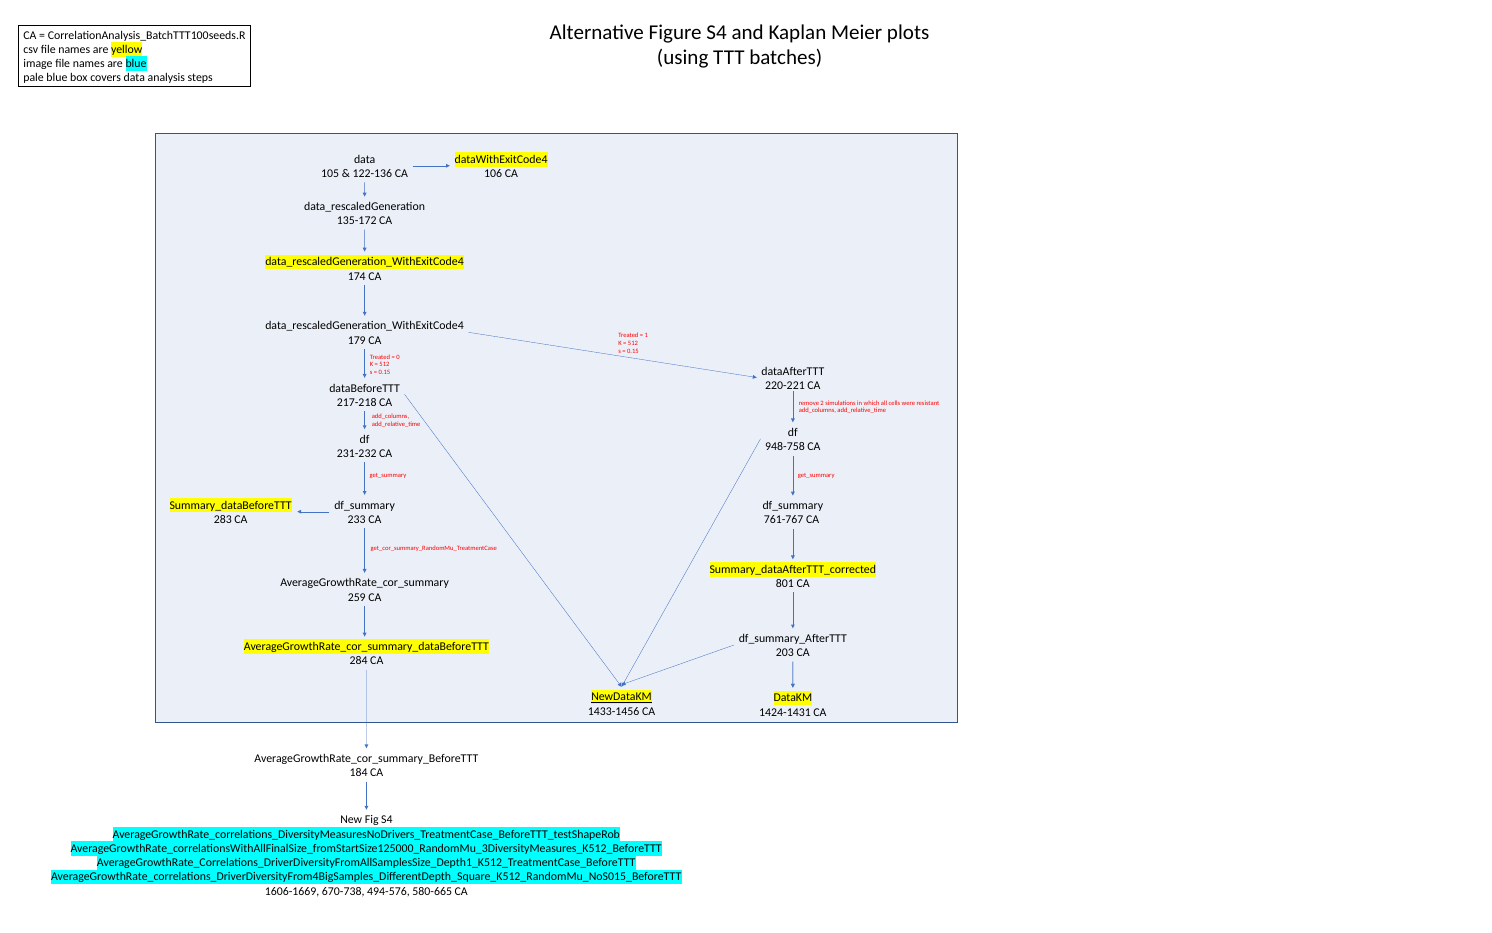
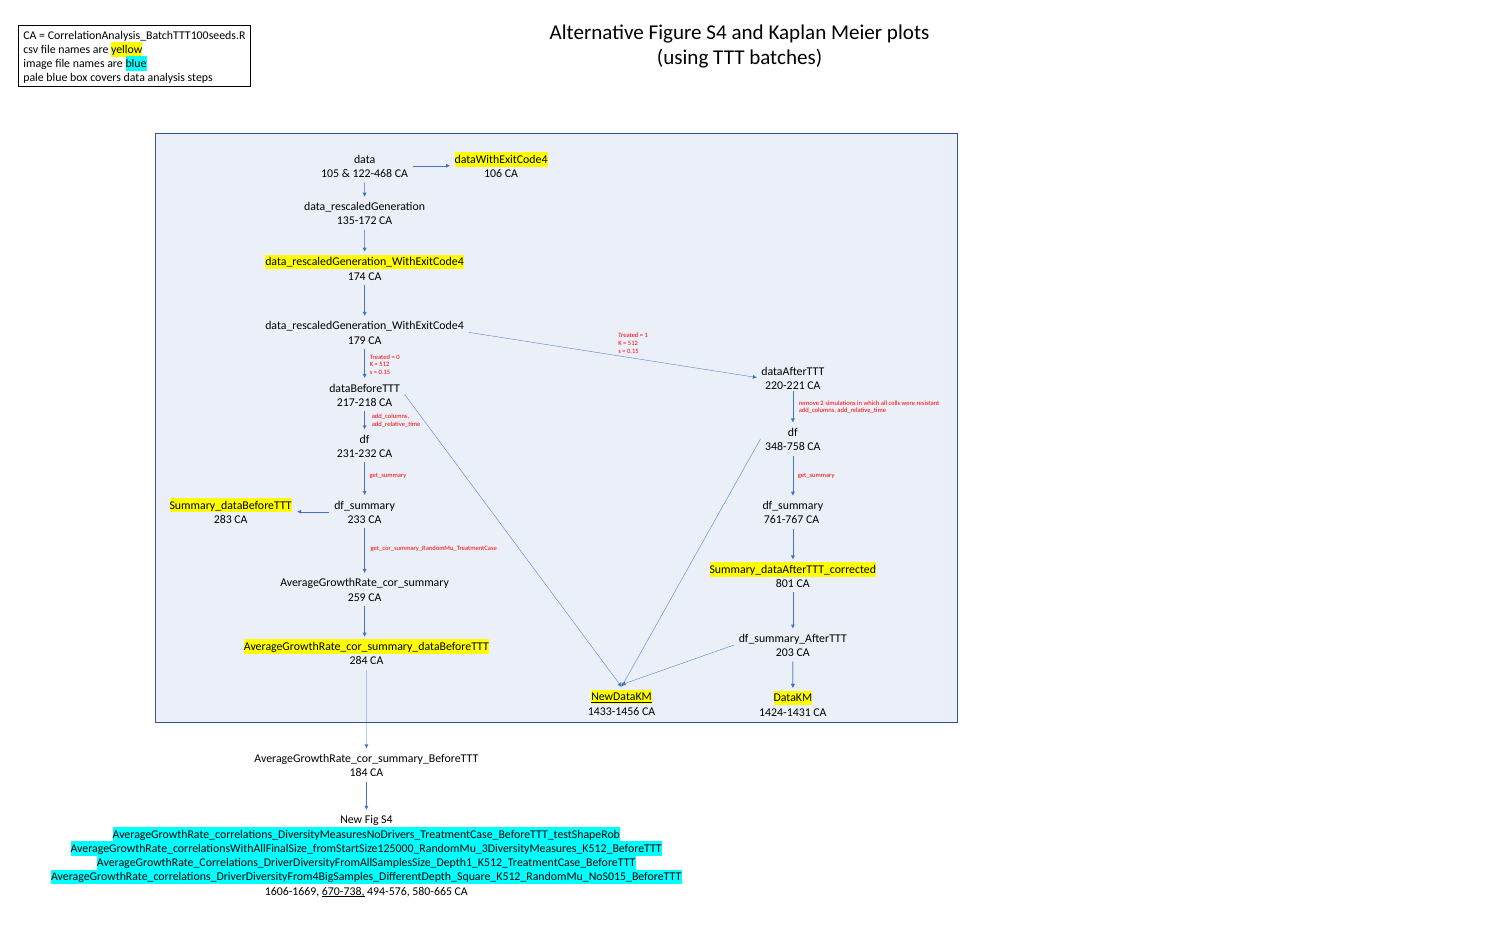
122-136: 122-136 -> 122-468
948-758: 948-758 -> 348-758
670-738 underline: none -> present
